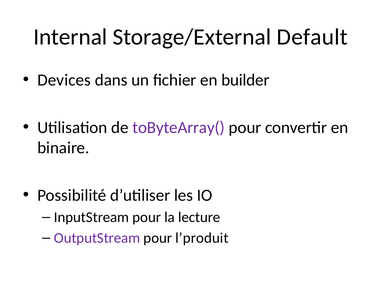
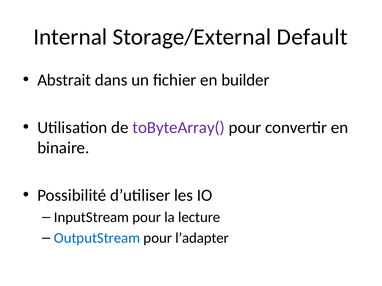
Devices: Devices -> Abstrait
OutputStream colour: purple -> blue
l’produit: l’produit -> l’adapter
